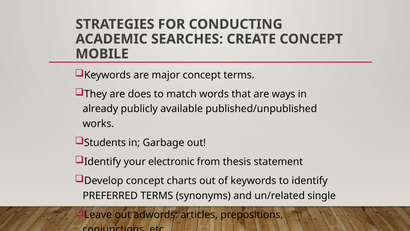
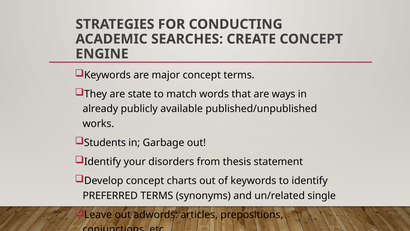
MOBILE: MOBILE -> ENGINE
does: does -> state
electronic: electronic -> disorders
